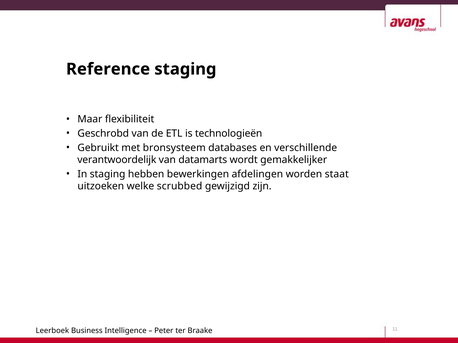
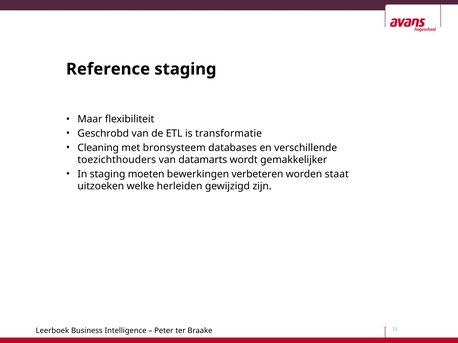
technologieën: technologieën -> transformatie
Gebruikt: Gebruikt -> Cleaning
verantwoordelijk: verantwoordelijk -> toezichthouders
hebben: hebben -> moeten
afdelingen: afdelingen -> verbeteren
scrubbed: scrubbed -> herleiden
